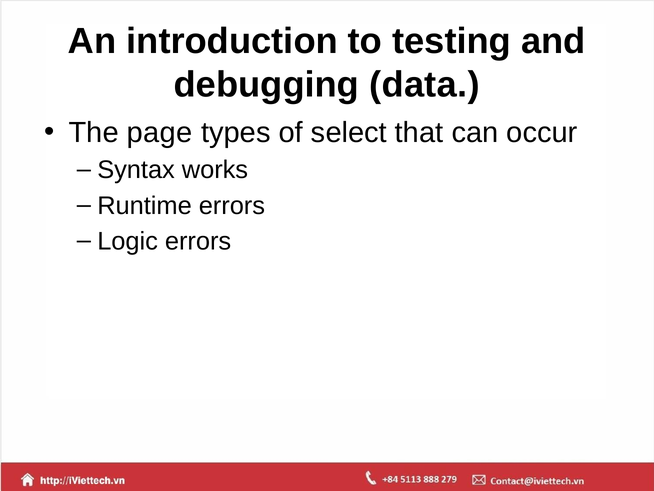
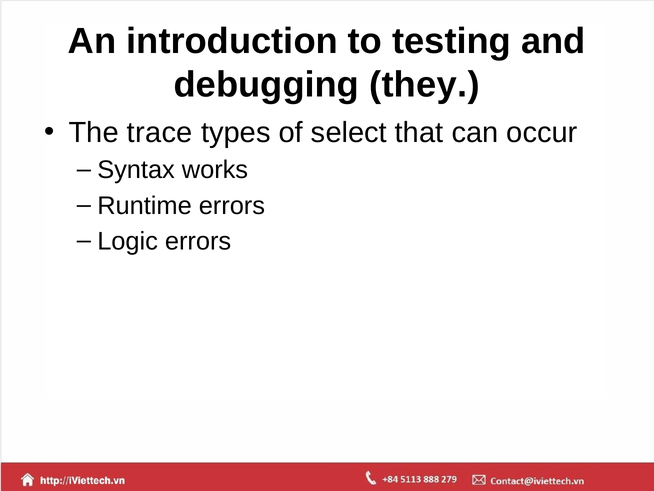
data: data -> they
page: page -> trace
